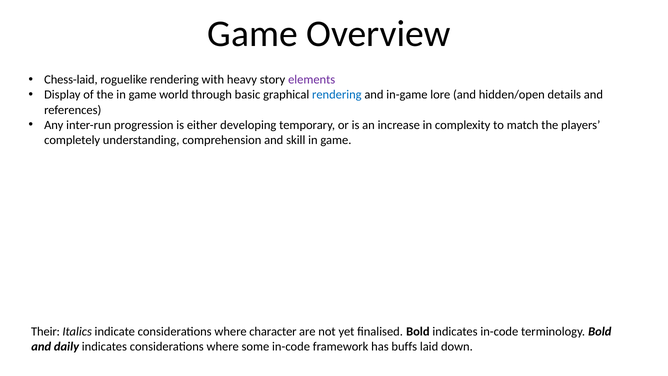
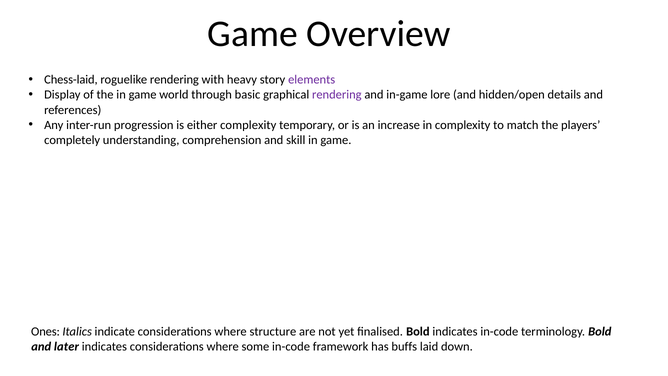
rendering at (337, 95) colour: blue -> purple
either developing: developing -> complexity
Their: Their -> Ones
character: character -> structure
daily: daily -> later
